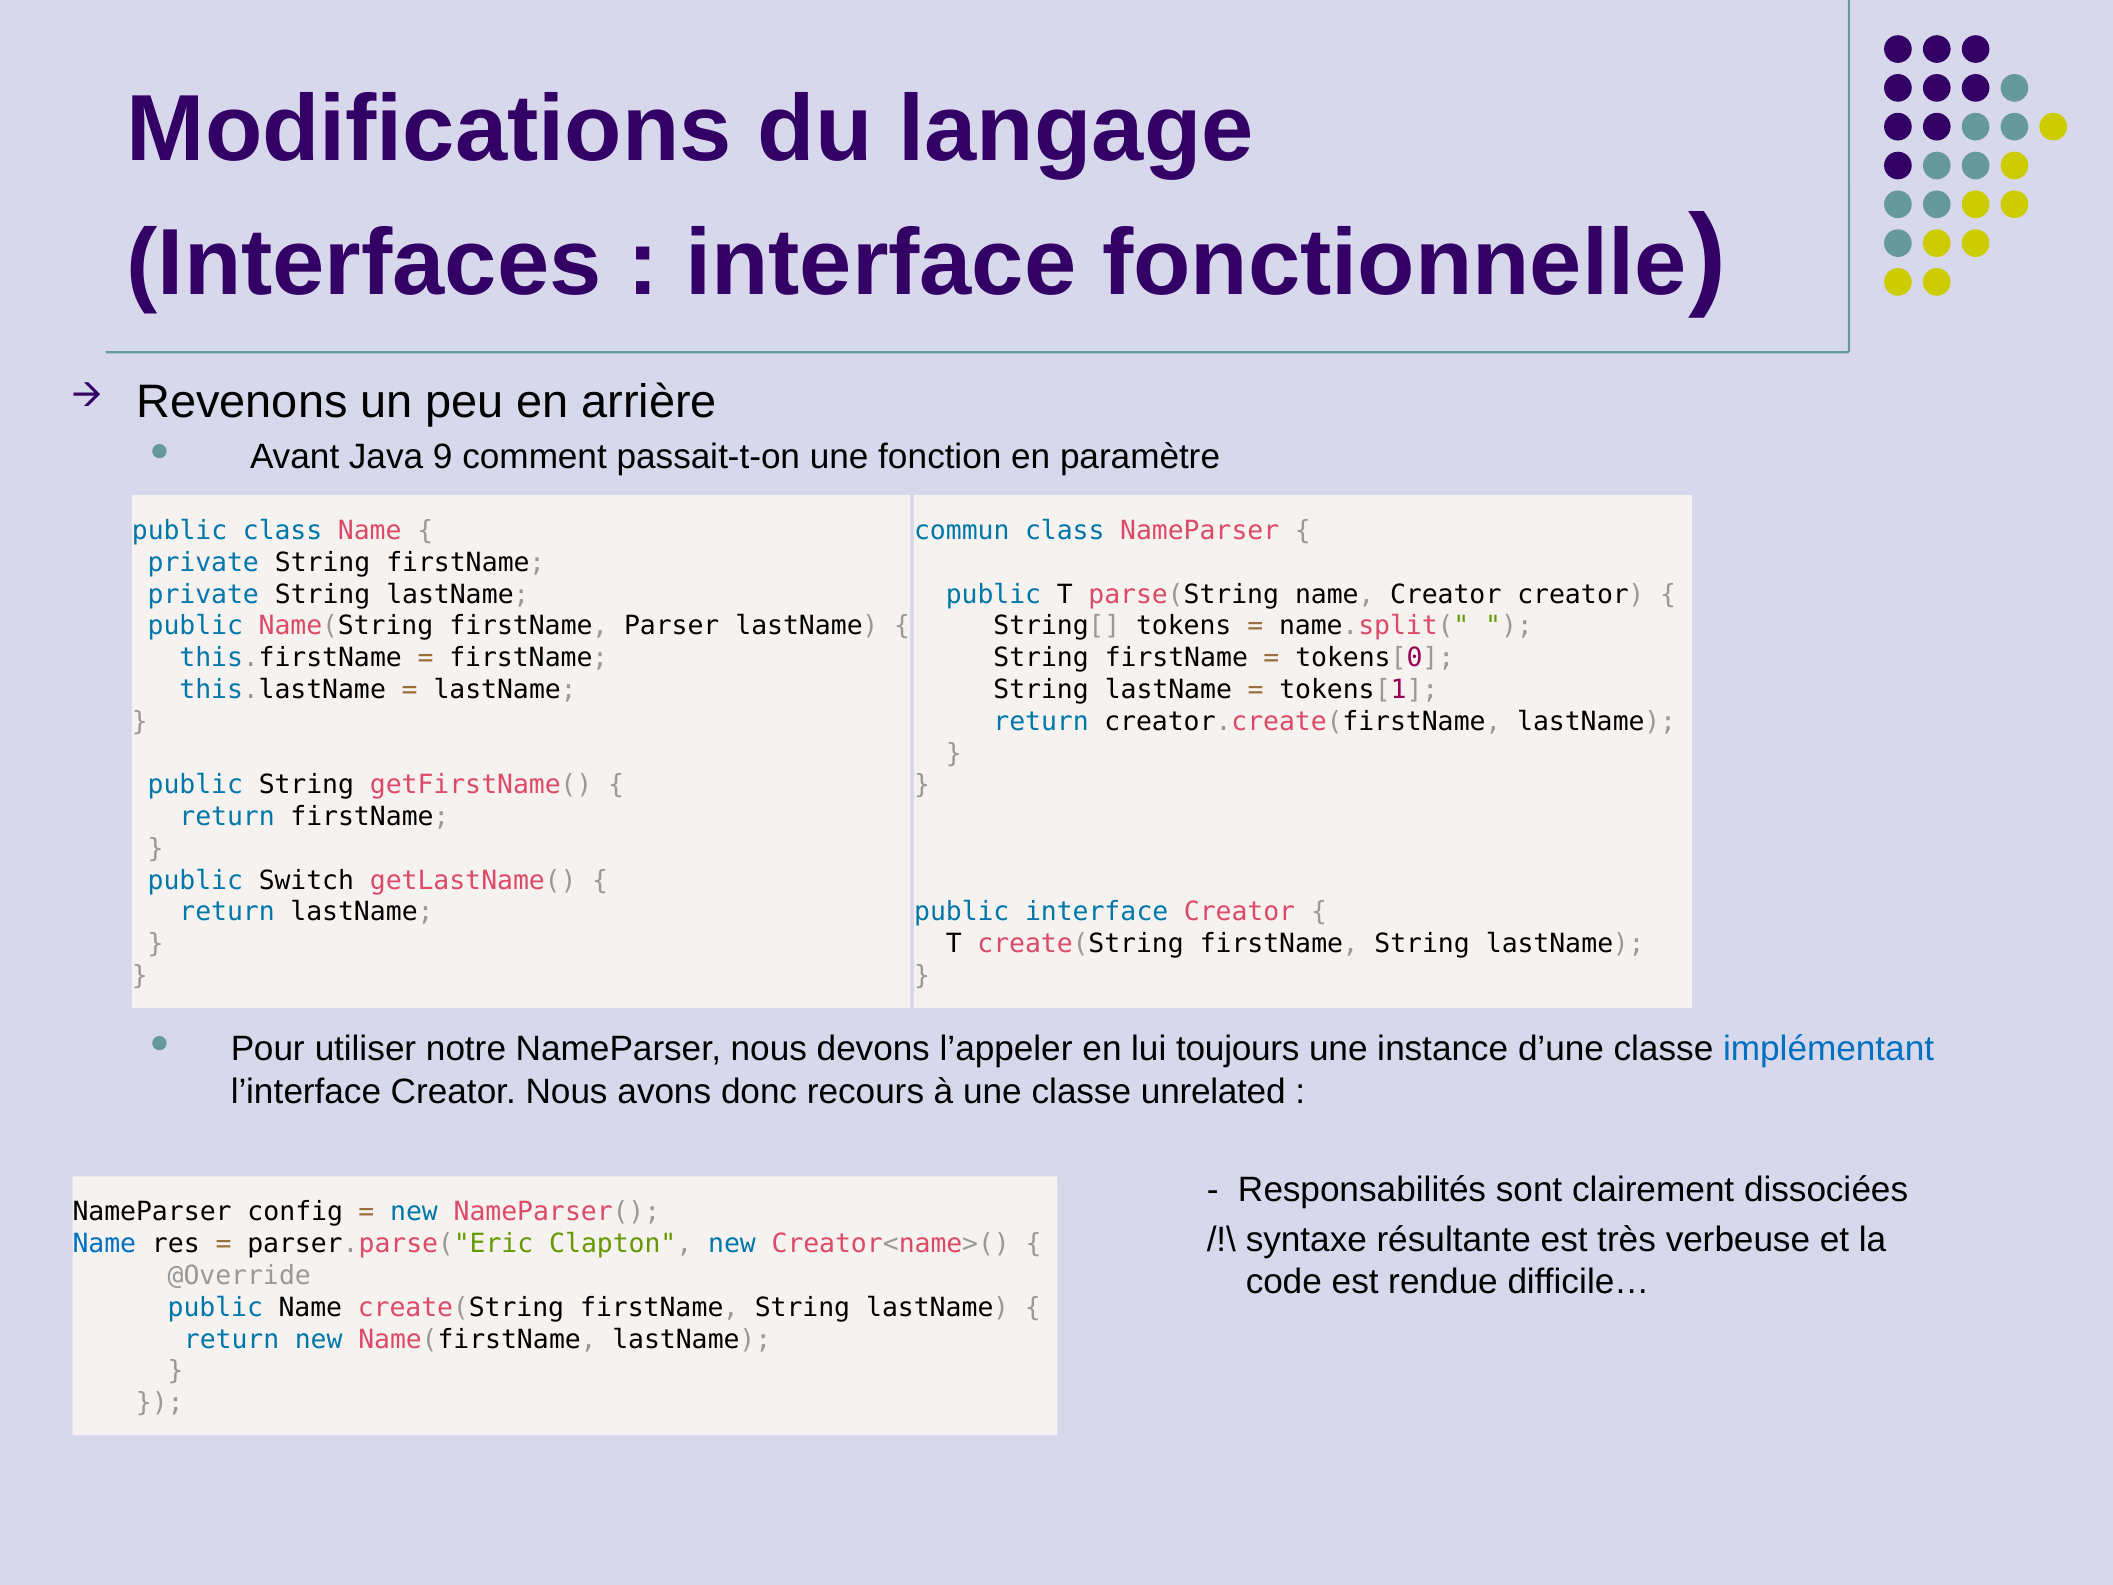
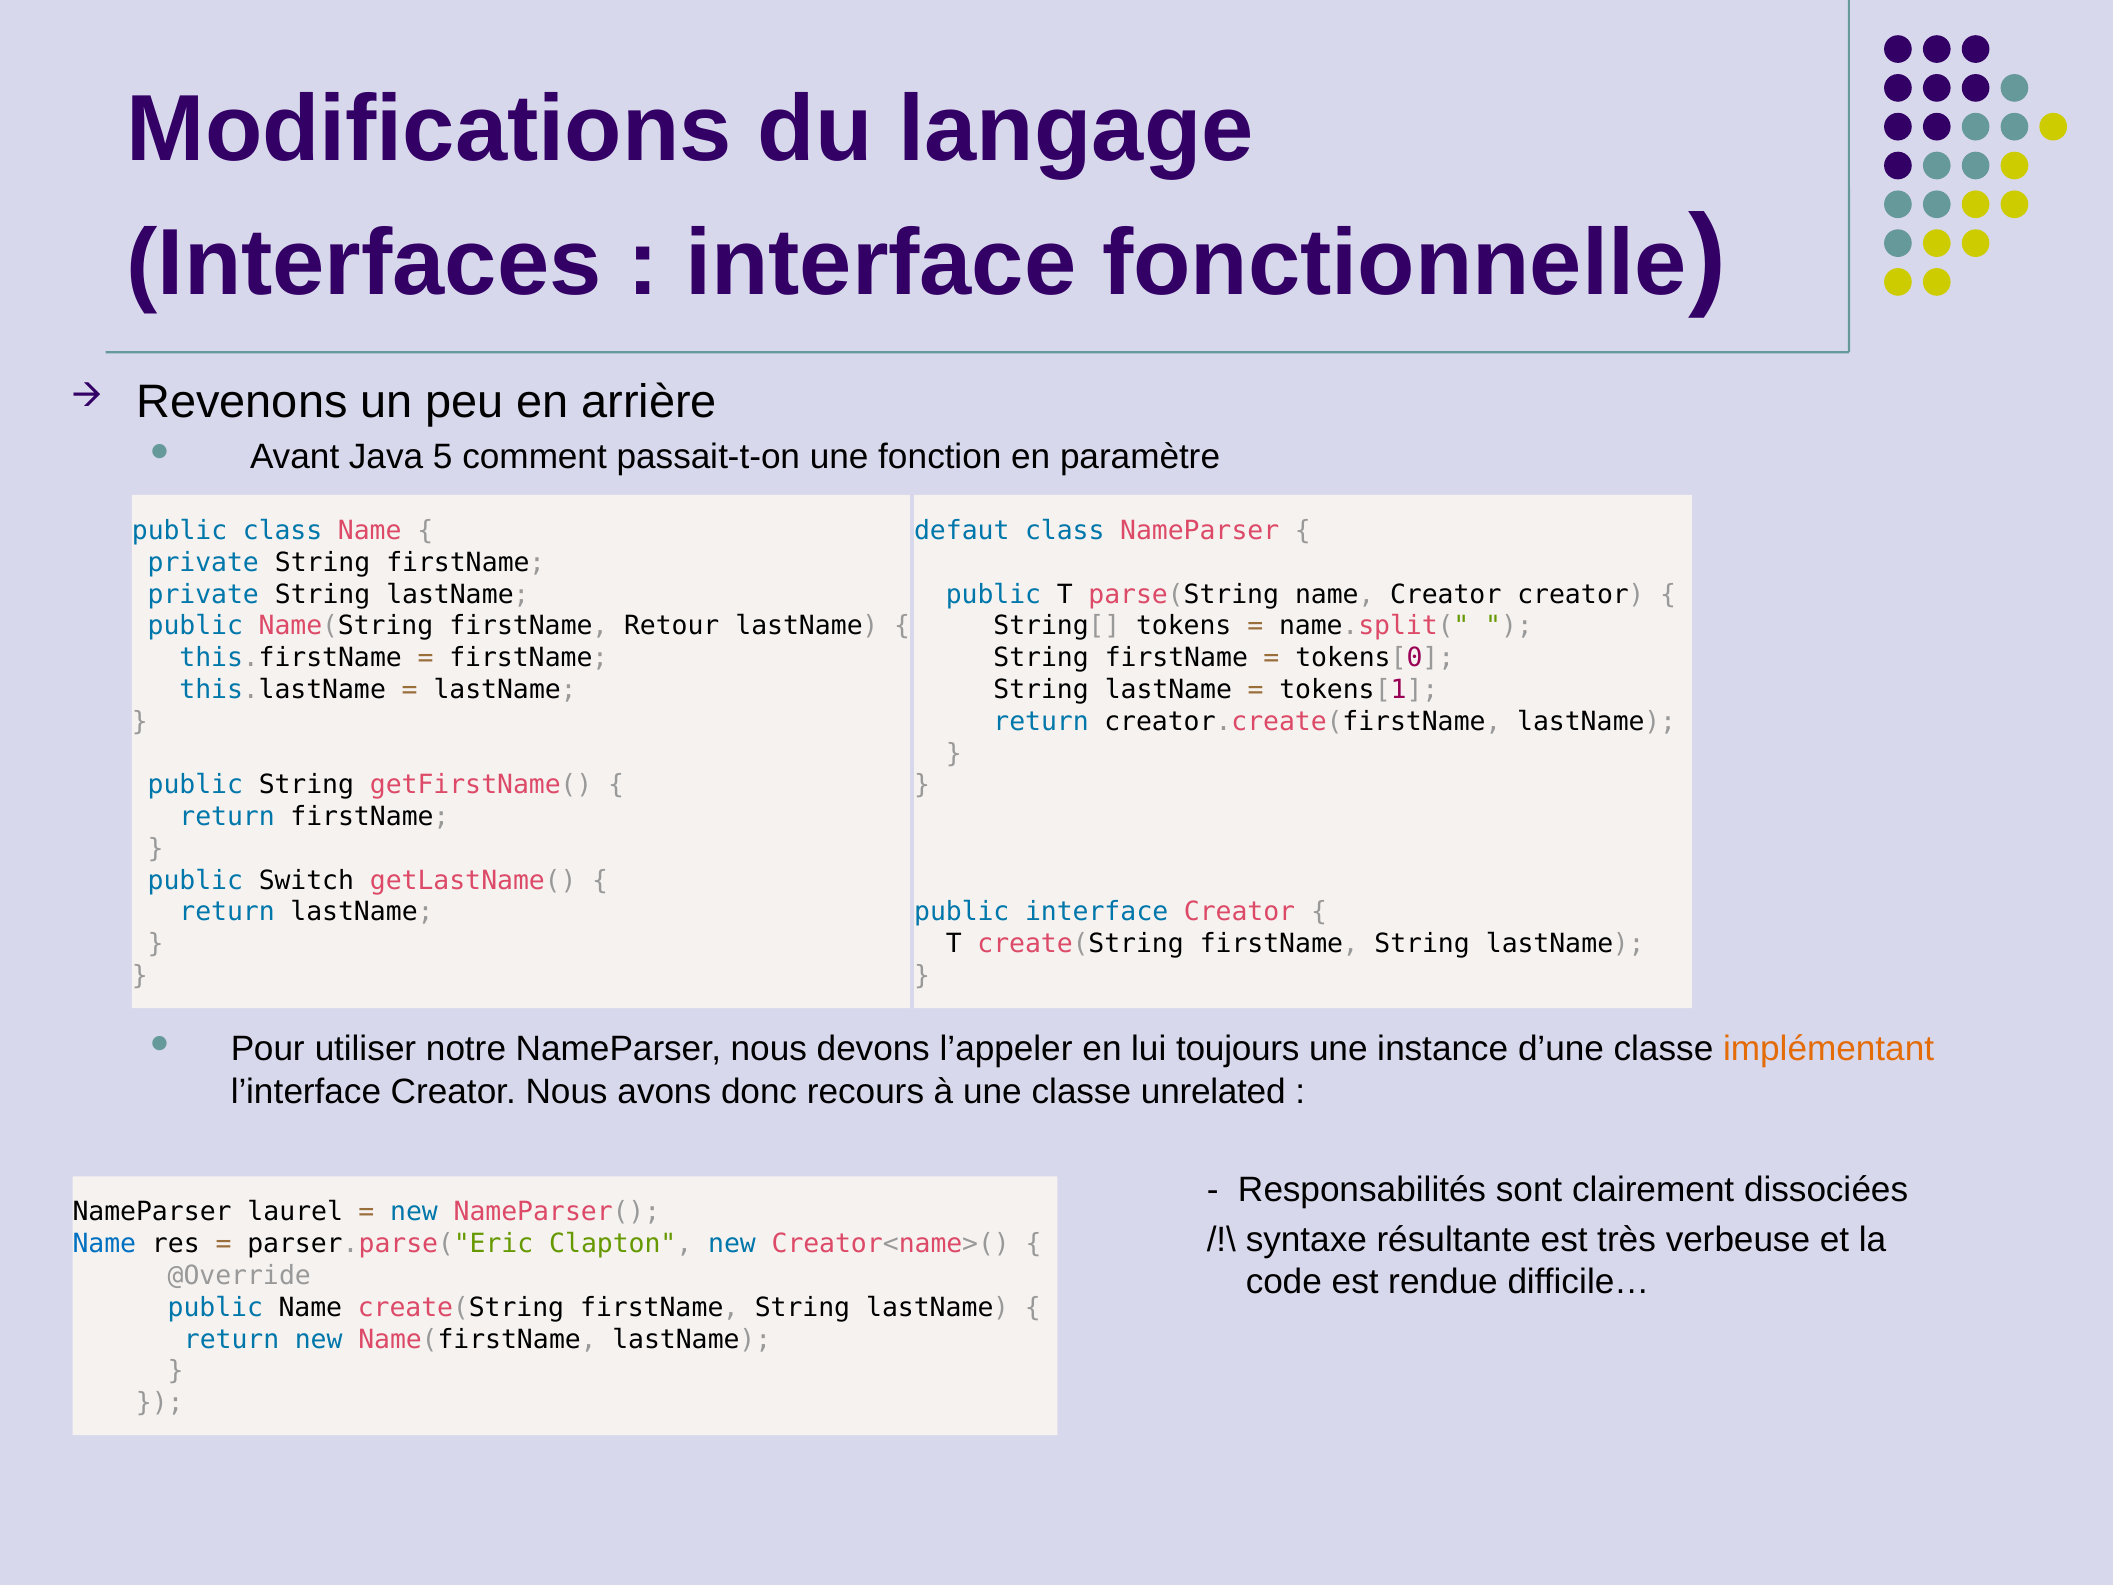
9: 9 -> 5
commun: commun -> defaut
Parser: Parser -> Retour
implémentant colour: blue -> orange
config: config -> laurel
